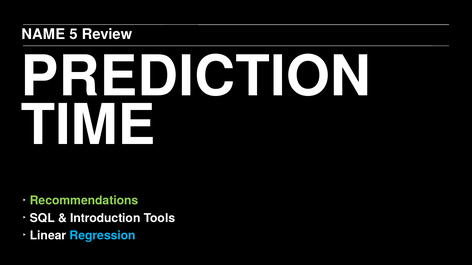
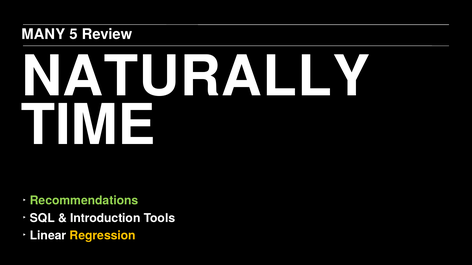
NAME: NAME -> MANY
PREDICTION: PREDICTION -> NATURALLY
Regression colour: light blue -> yellow
